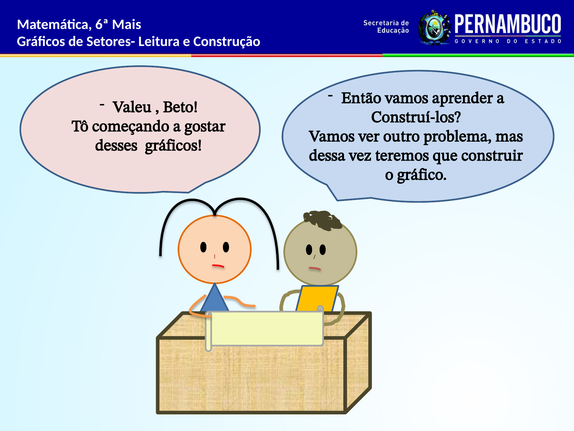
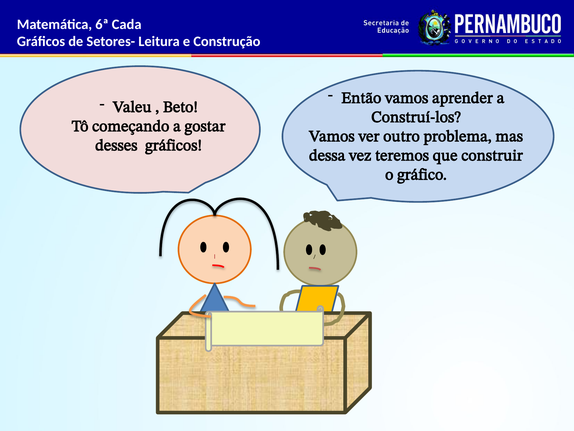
Mais: Mais -> Cada
